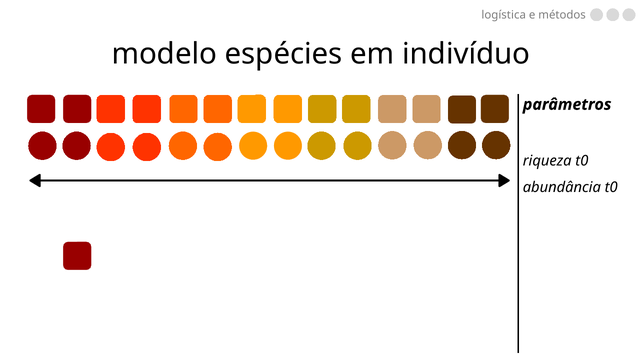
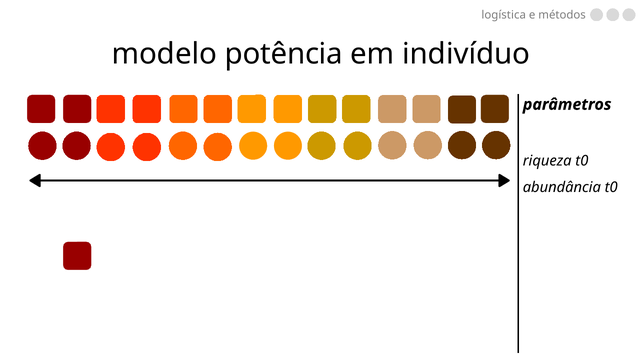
espécies: espécies -> potência
